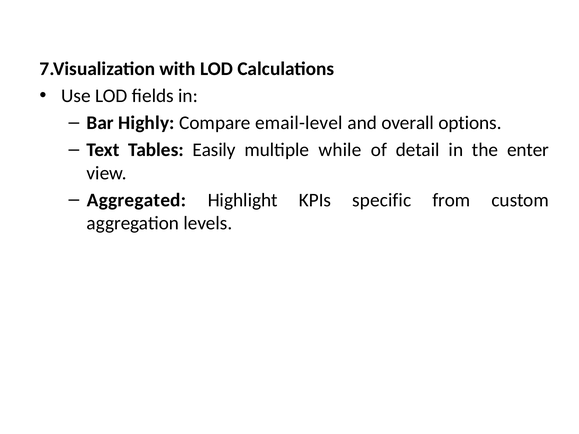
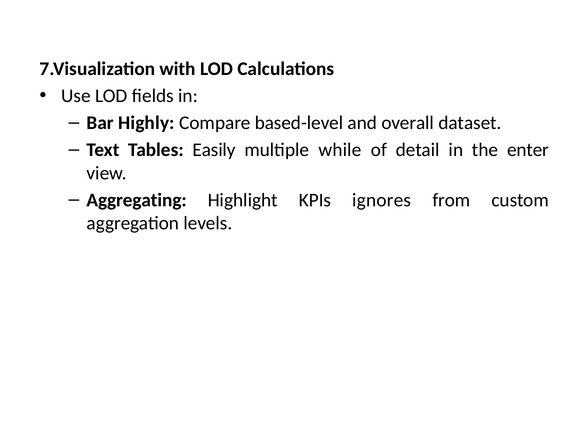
email-level: email-level -> based-level
options: options -> dataset
Aggregated: Aggregated -> Aggregating
specific: specific -> ignores
